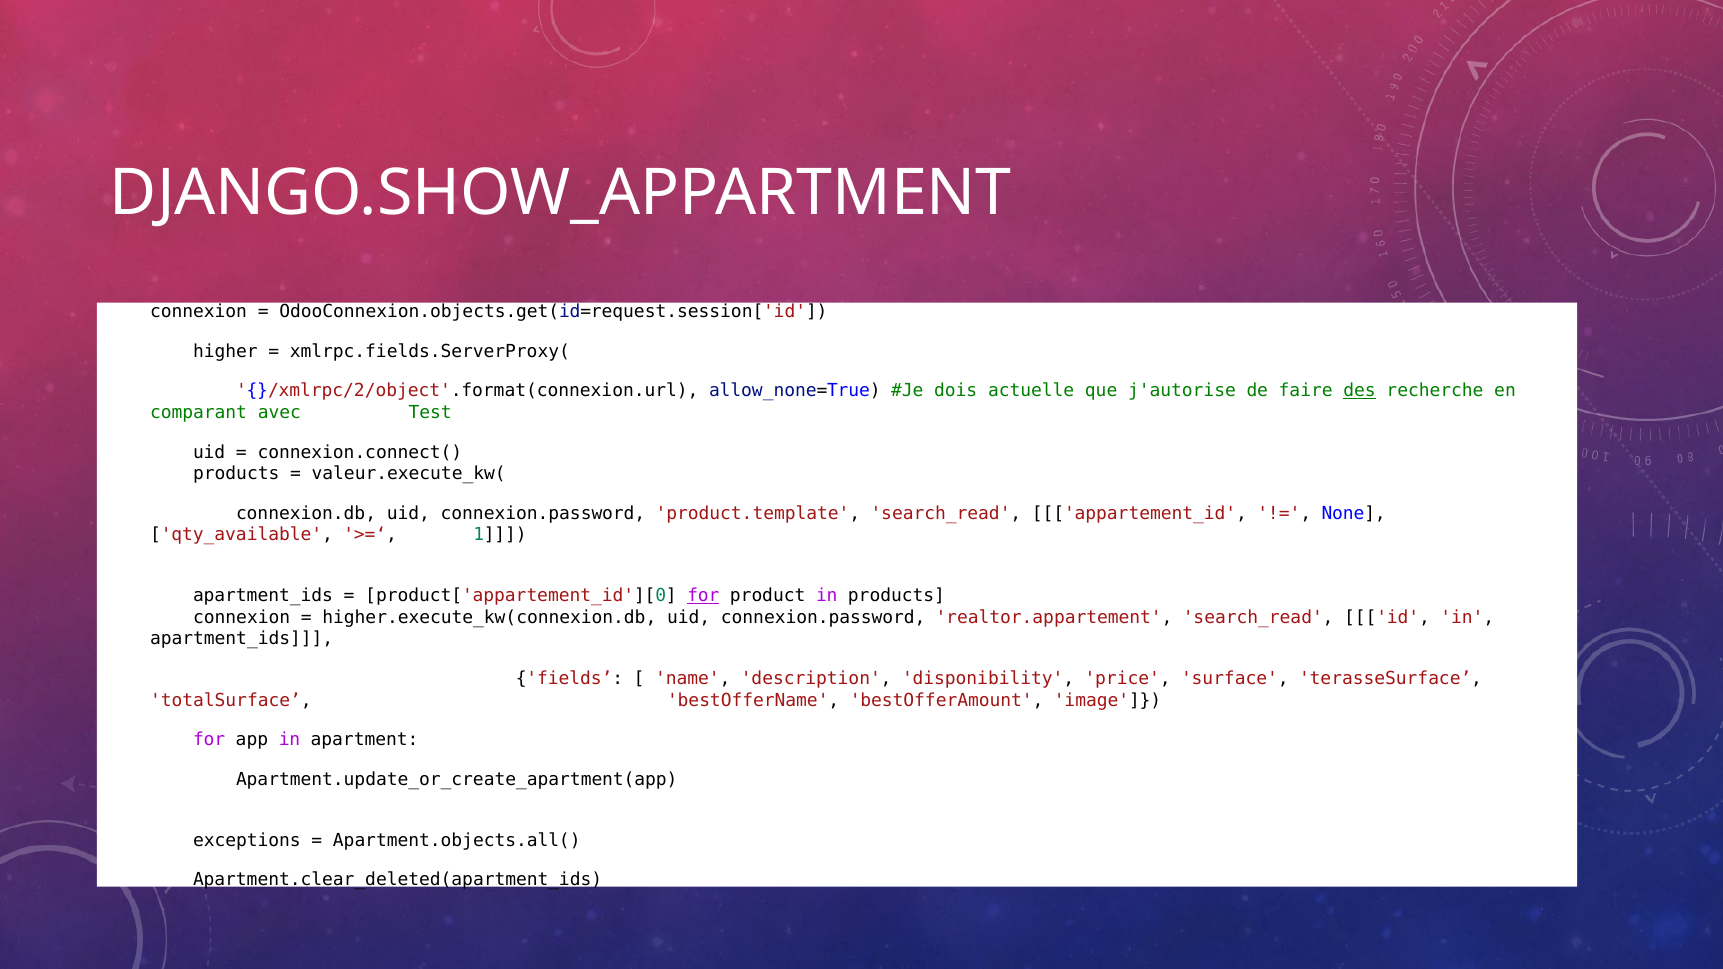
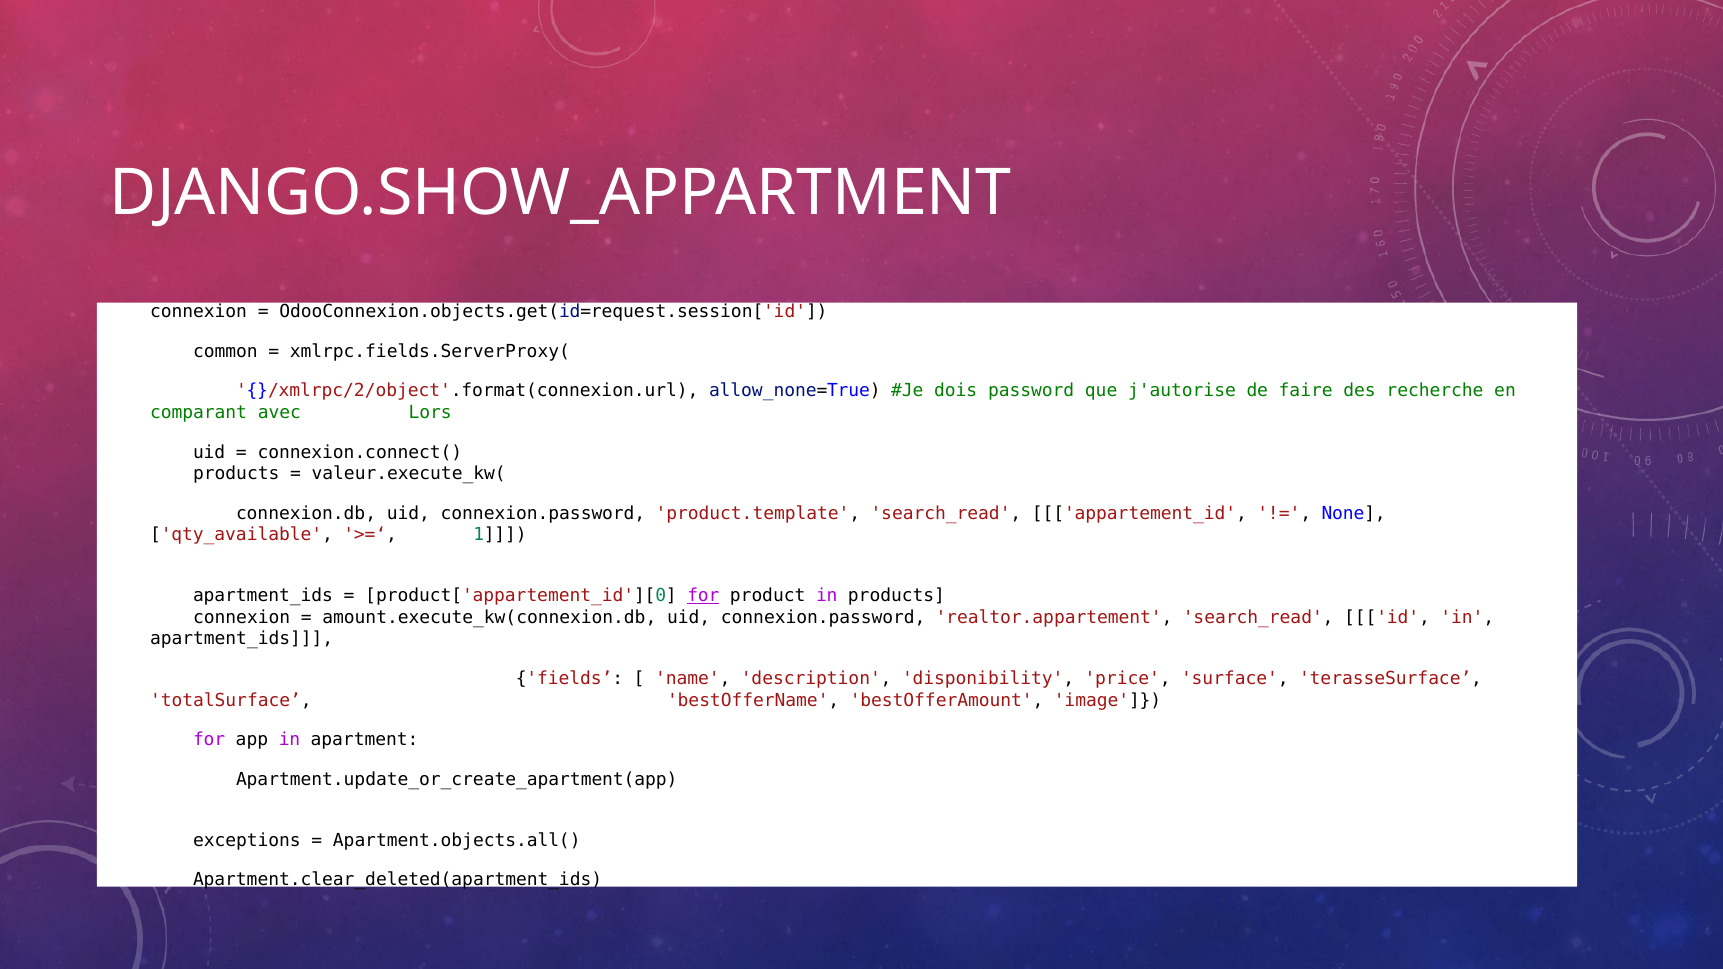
higher: higher -> common
actuelle: actuelle -> password
des underline: present -> none
Test: Test -> Lors
higher.execute_kw(connexion.db: higher.execute_kw(connexion.db -> amount.execute_kw(connexion.db
